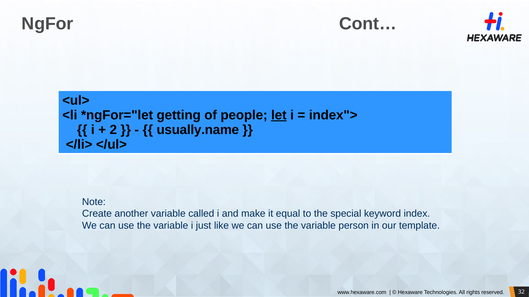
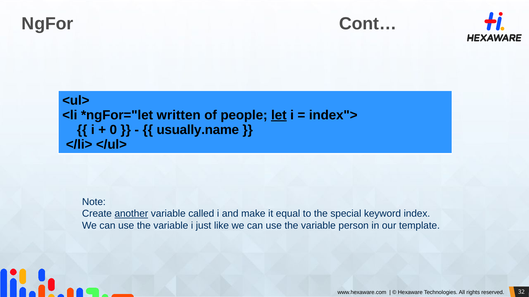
getting: getting -> written
2: 2 -> 0
another underline: none -> present
